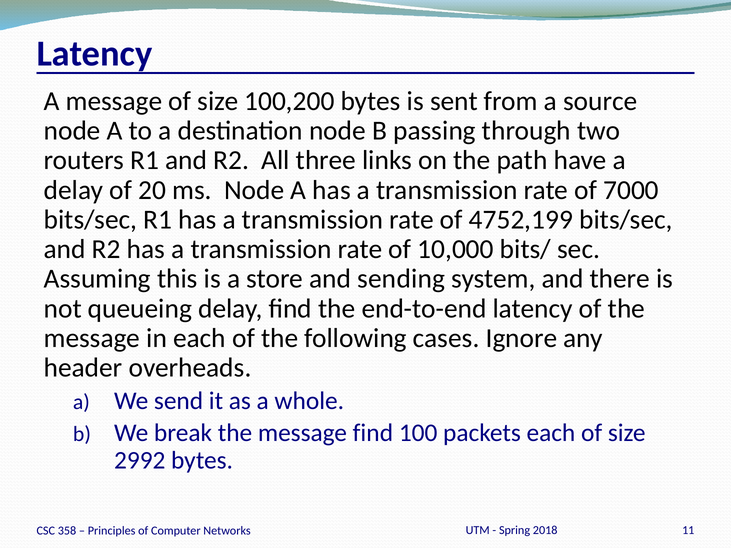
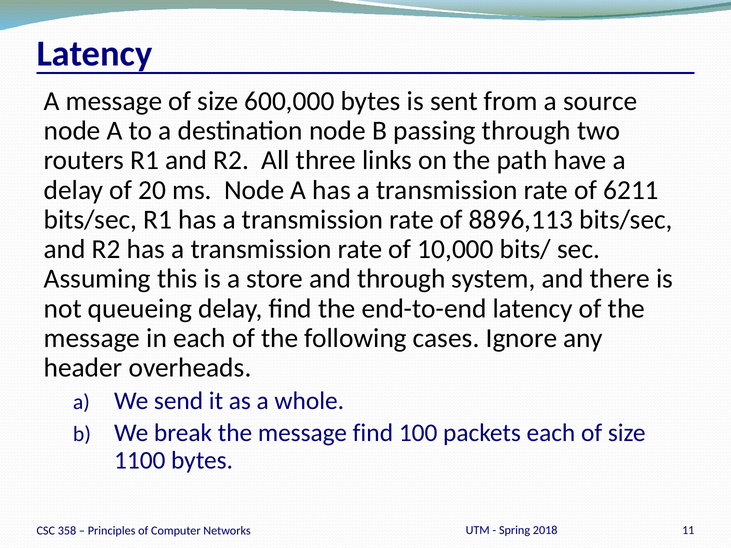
100,200: 100,200 -> 600,000
7000: 7000 -> 6211
4752,199: 4752,199 -> 8896,113
and sending: sending -> through
2992: 2992 -> 1100
